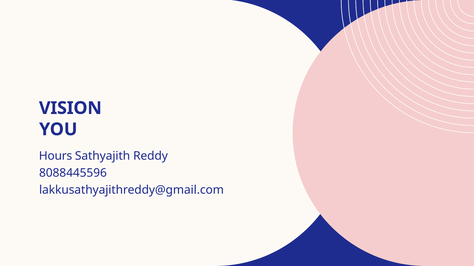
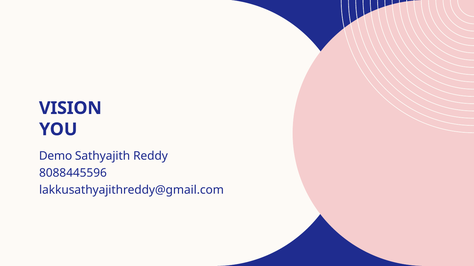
Hours: Hours -> Demo
